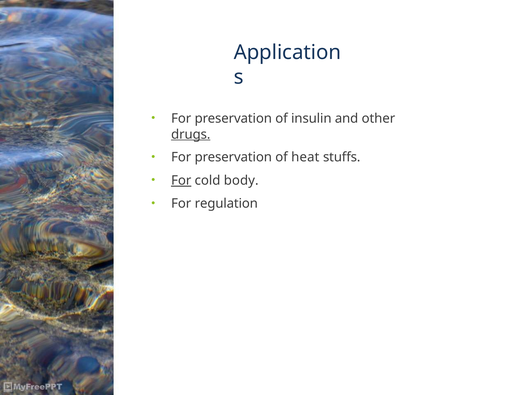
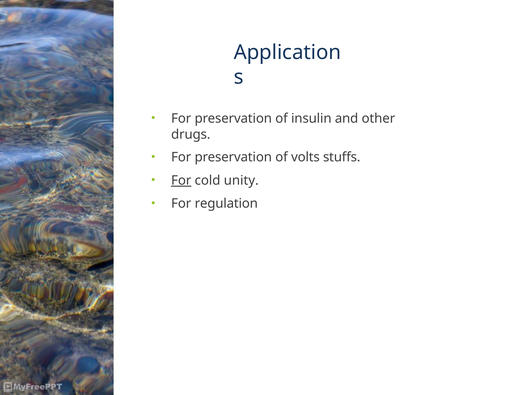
drugs underline: present -> none
heat: heat -> volts
body: body -> unity
